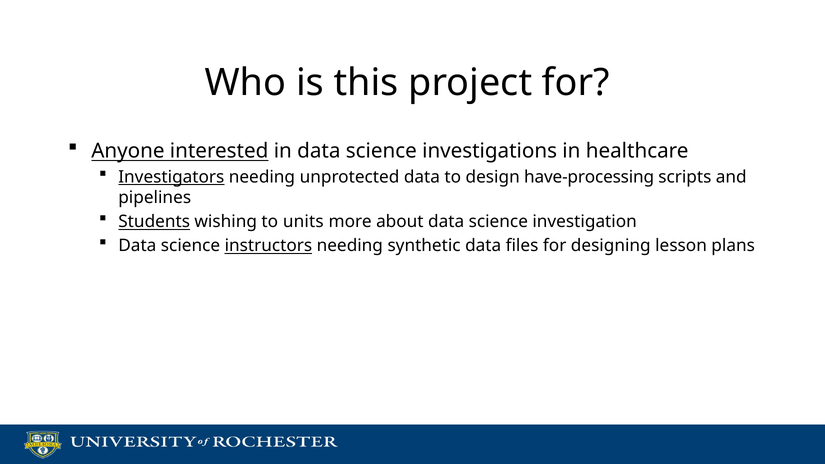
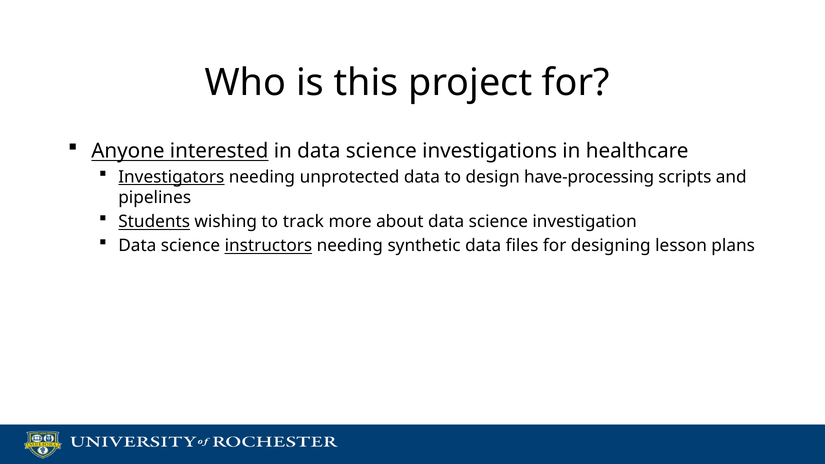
units: units -> track
